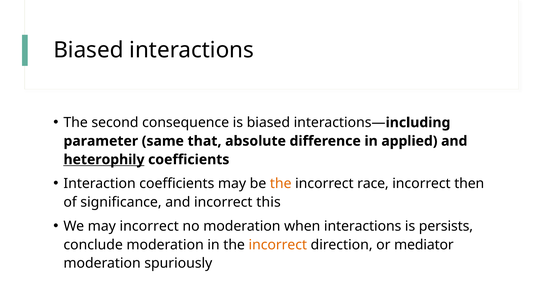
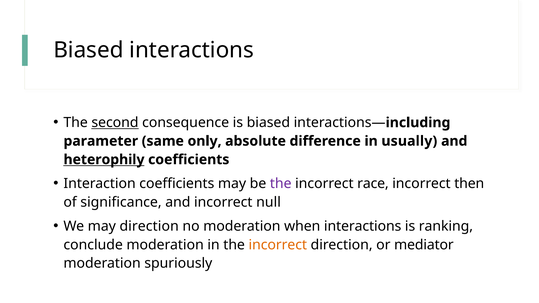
second underline: none -> present
that: that -> only
applied: applied -> usually
the at (281, 184) colour: orange -> purple
this: this -> null
may incorrect: incorrect -> direction
persists: persists -> ranking
